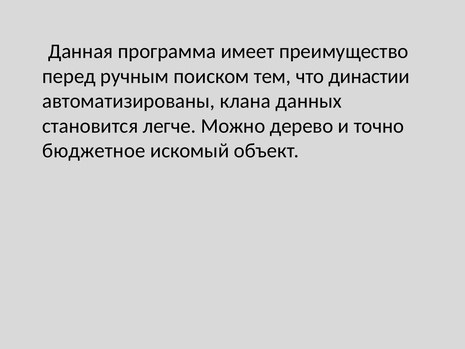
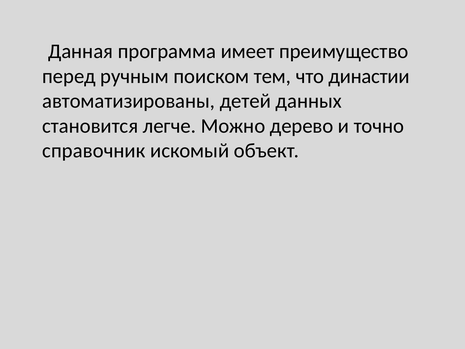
клана: клана -> детей
бюджетное: бюджетное -> справочник
